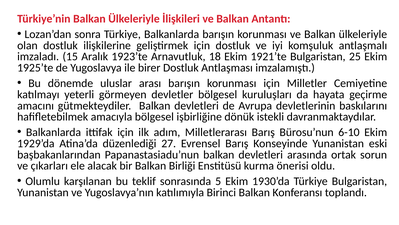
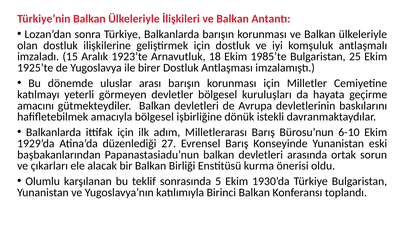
1921’te: 1921’te -> 1985’te
